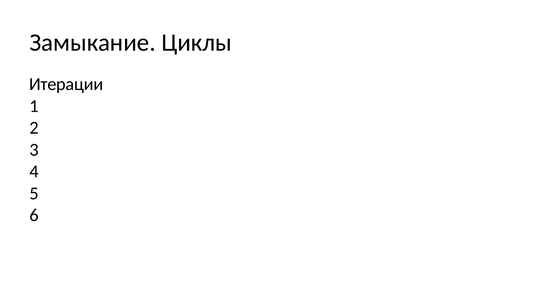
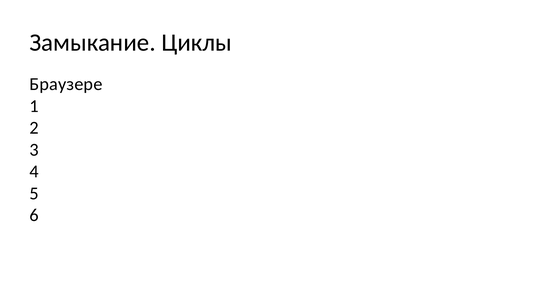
Итерации: Итерации -> Браузере
